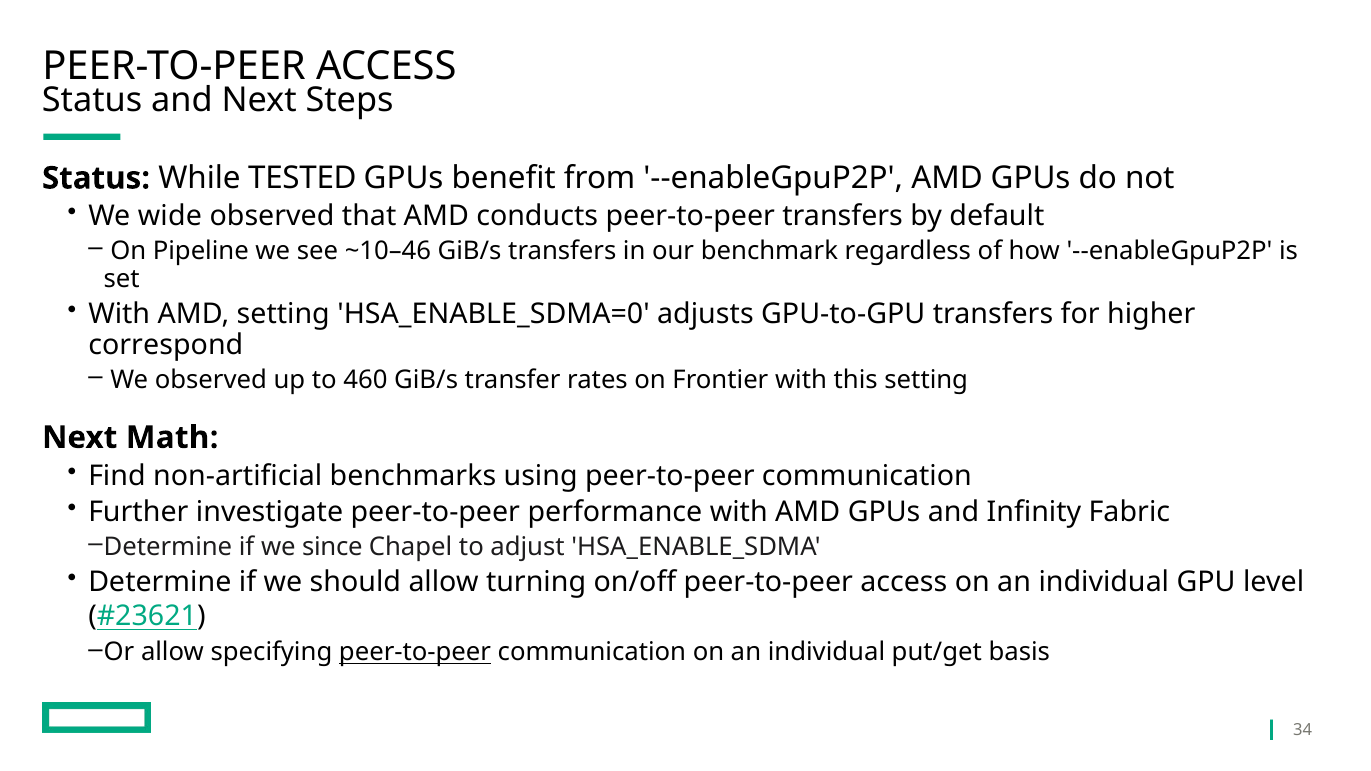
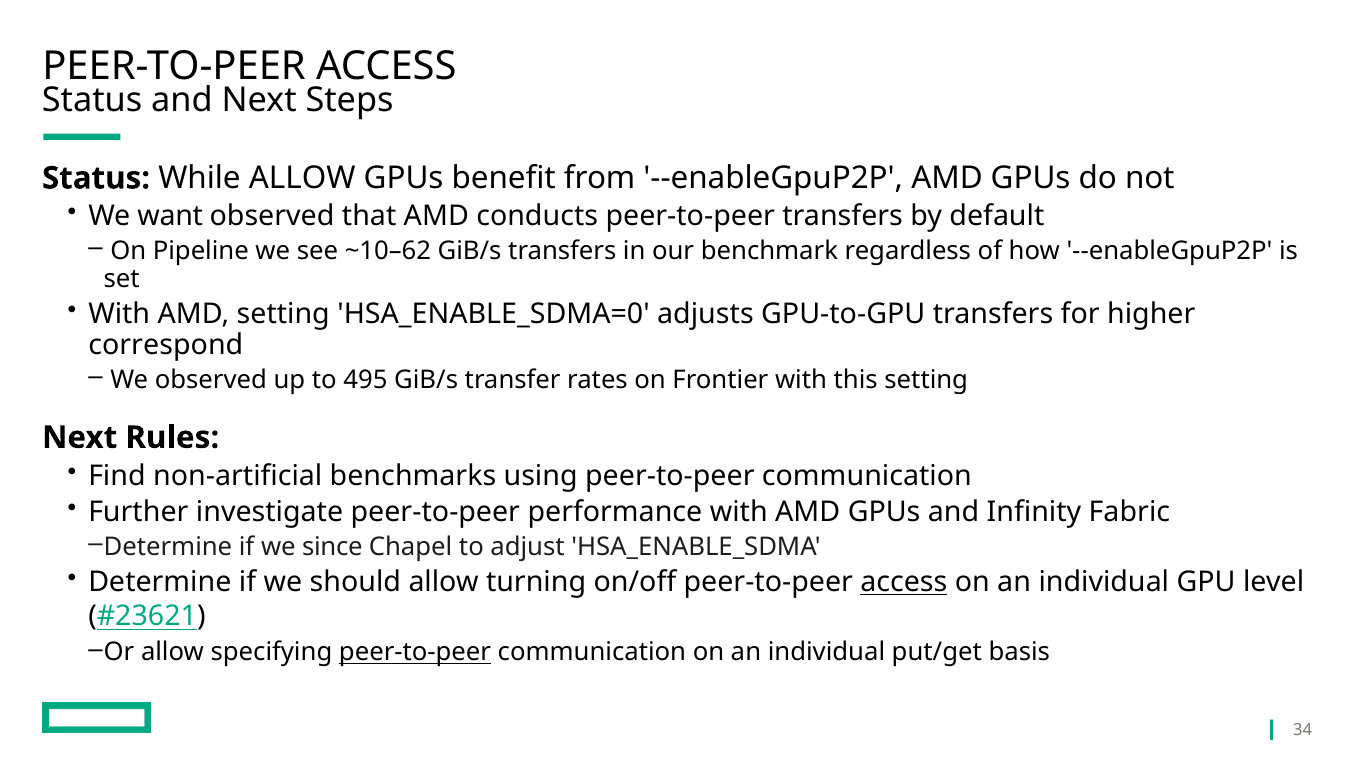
While TESTED: TESTED -> ALLOW
wide: wide -> want
~10–46: ~10–46 -> ~10–62
460: 460 -> 495
Math: Math -> Rules
access at (904, 582) underline: none -> present
